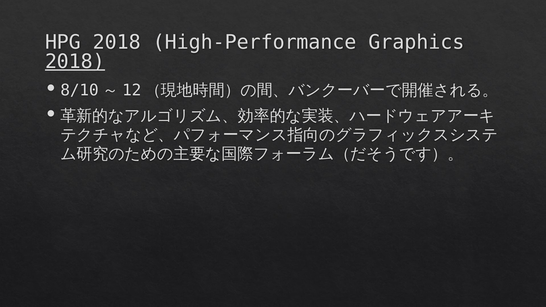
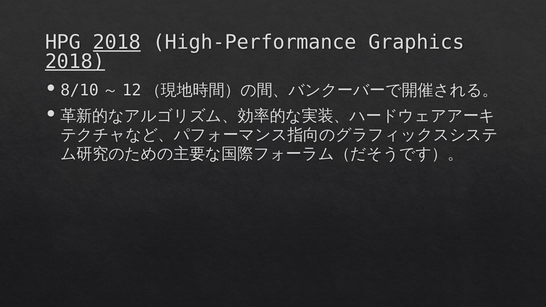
2018 at (117, 42) underline: none -> present
